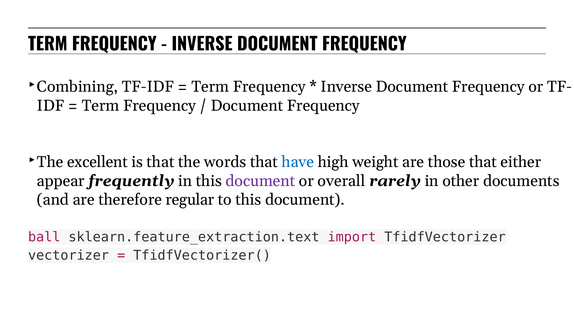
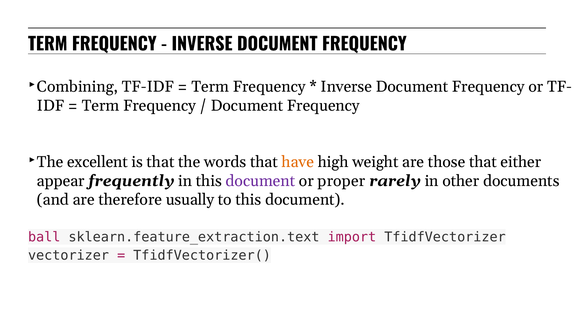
have colour: blue -> orange
overall: overall -> proper
regular: regular -> usually
